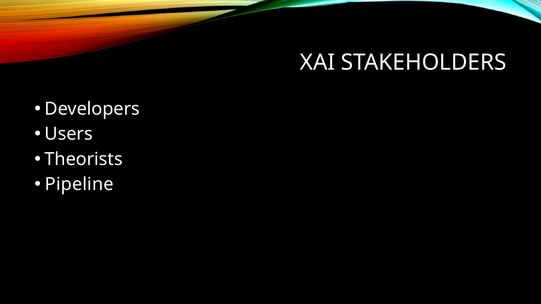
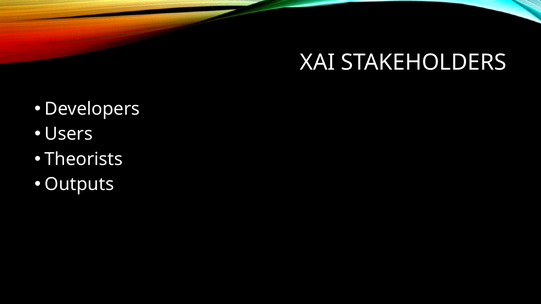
Pipeline: Pipeline -> Outputs
